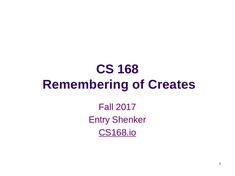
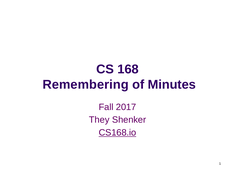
Creates: Creates -> Minutes
Entry: Entry -> They
